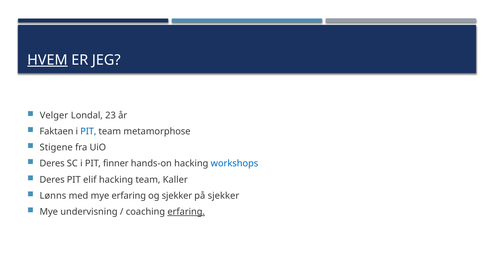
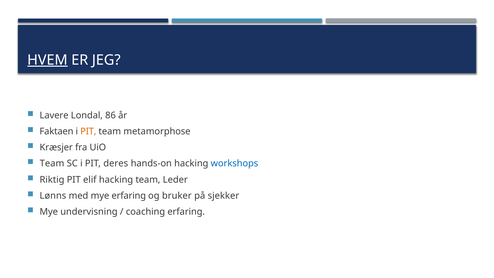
Velger: Velger -> Lavere
23: 23 -> 86
PIT at (88, 131) colour: blue -> orange
Stigene: Stigene -> Kræsjer
Deres at (52, 164): Deres -> Team
finner: finner -> deres
Deres at (52, 180): Deres -> Riktig
Kaller: Kaller -> Leder
og sjekker: sjekker -> bruker
erfaring at (186, 212) underline: present -> none
